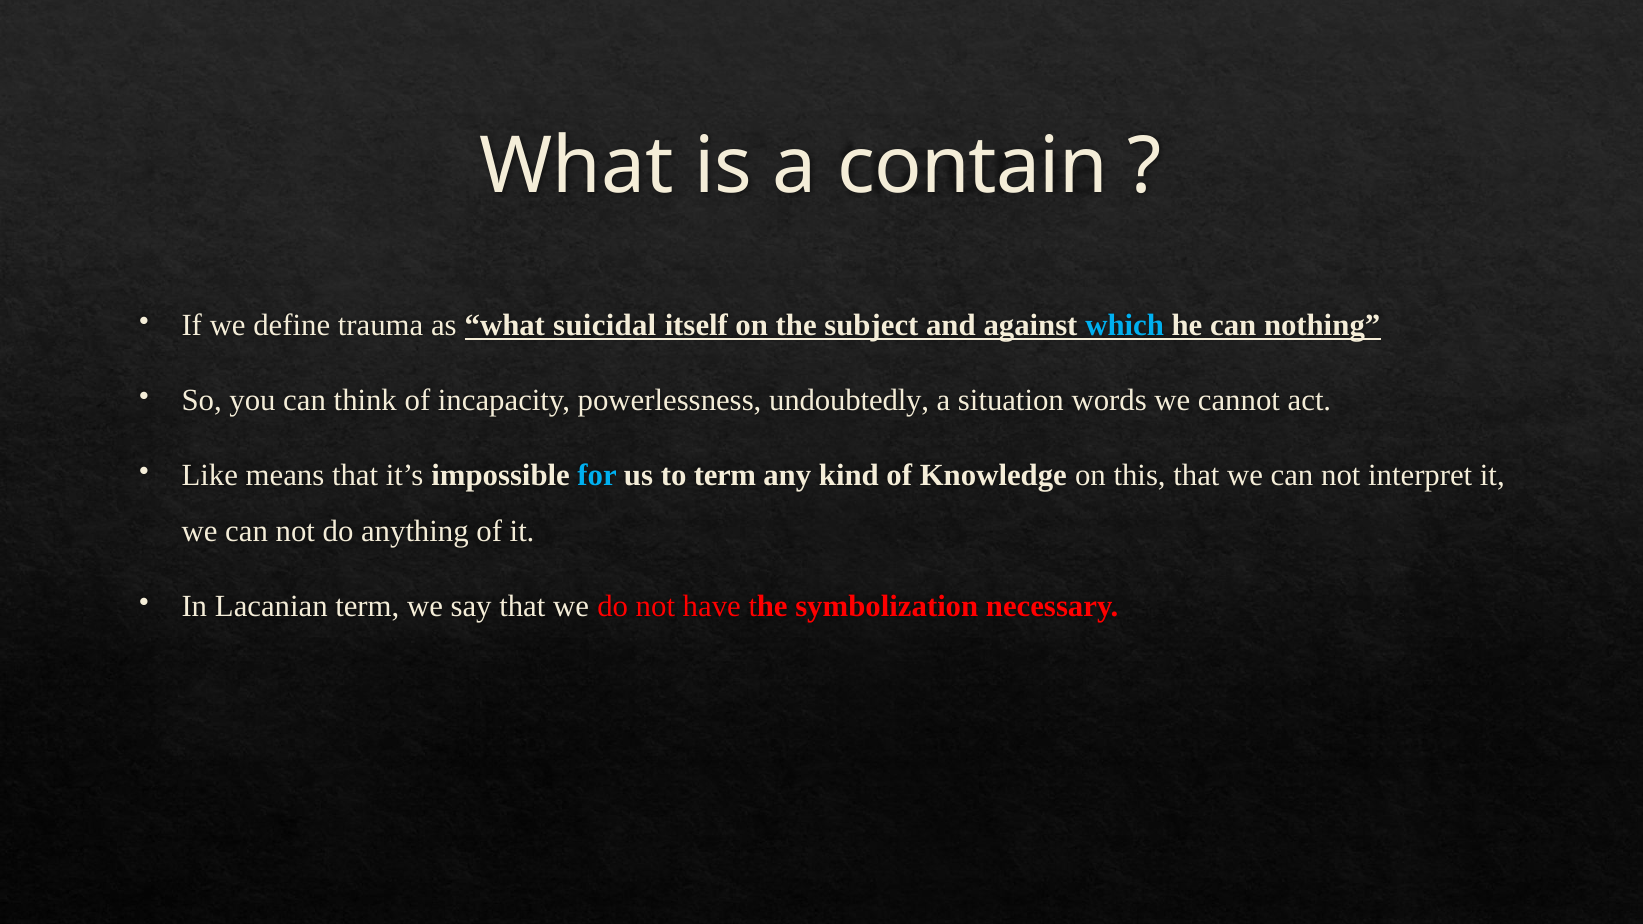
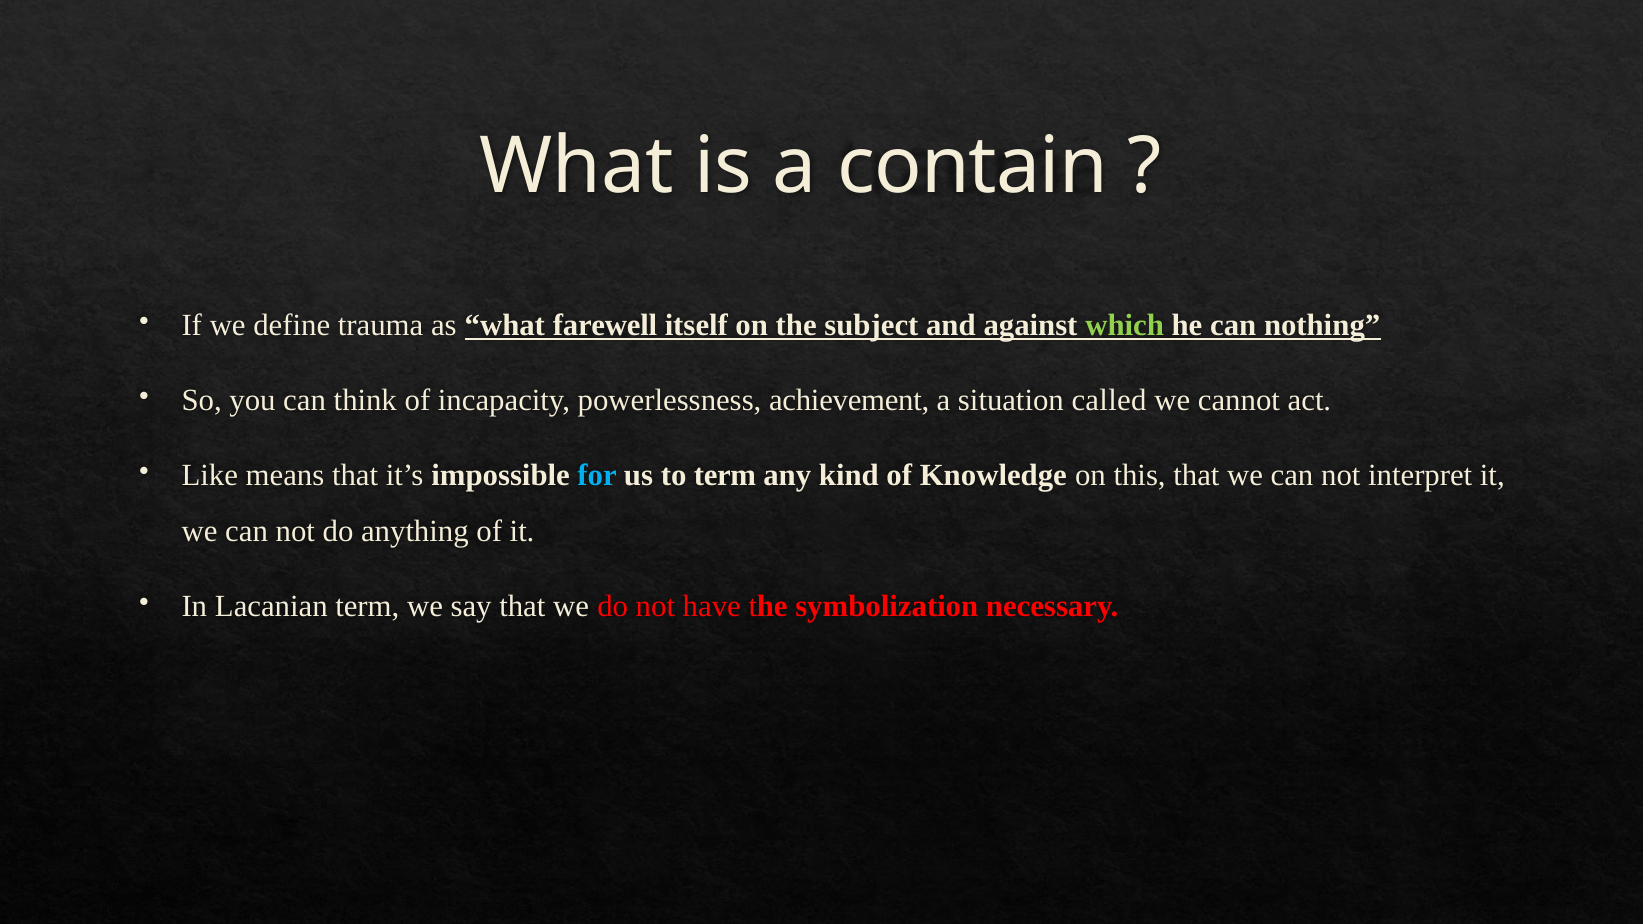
suicidal: suicidal -> farewell
which colour: light blue -> light green
undoubtedly: undoubtedly -> achievement
words: words -> called
